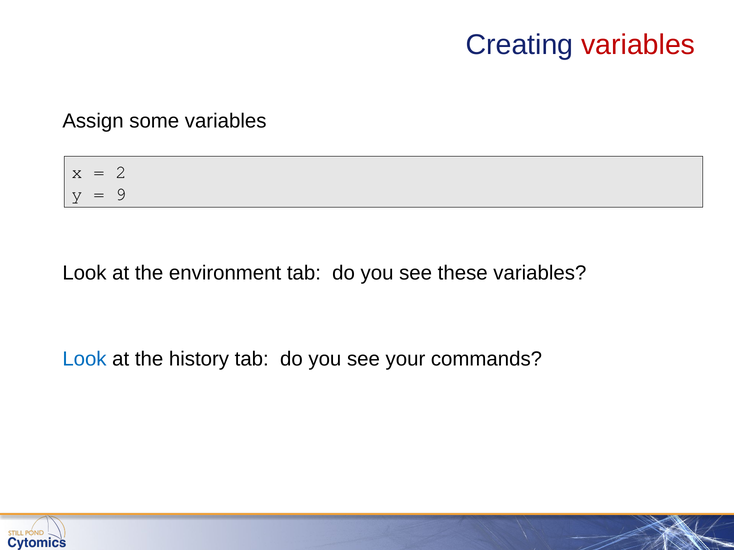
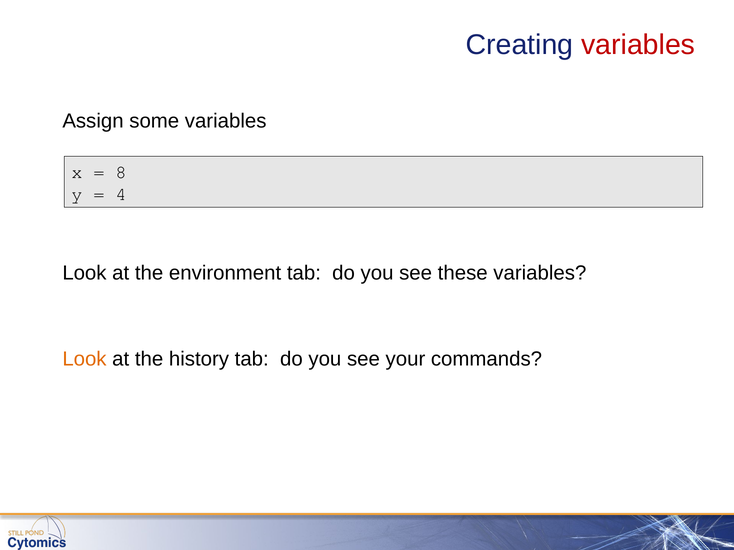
2: 2 -> 8
9: 9 -> 4
Look at (84, 359) colour: blue -> orange
